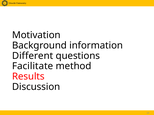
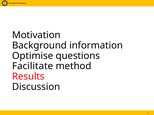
Different: Different -> Optimise
